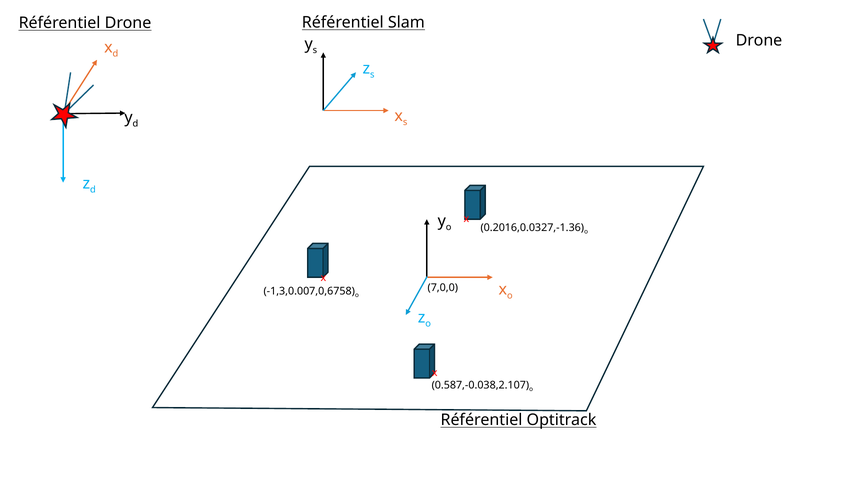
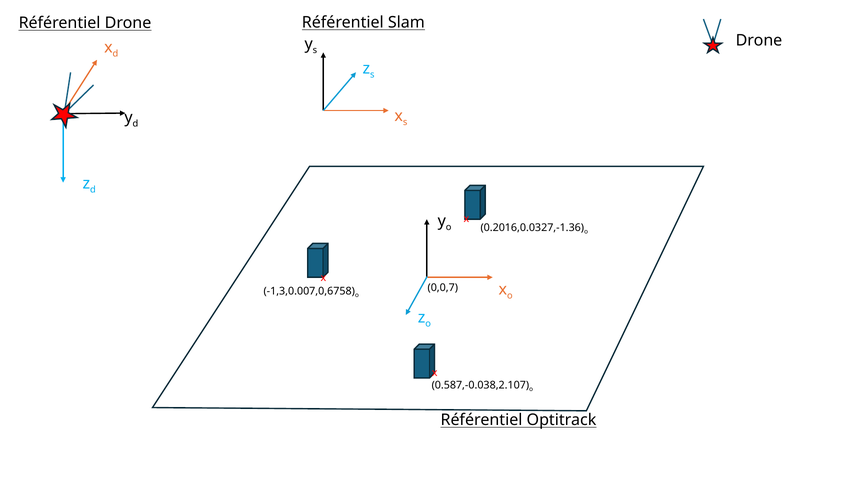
7,0,0: 7,0,0 -> 0,0,7
